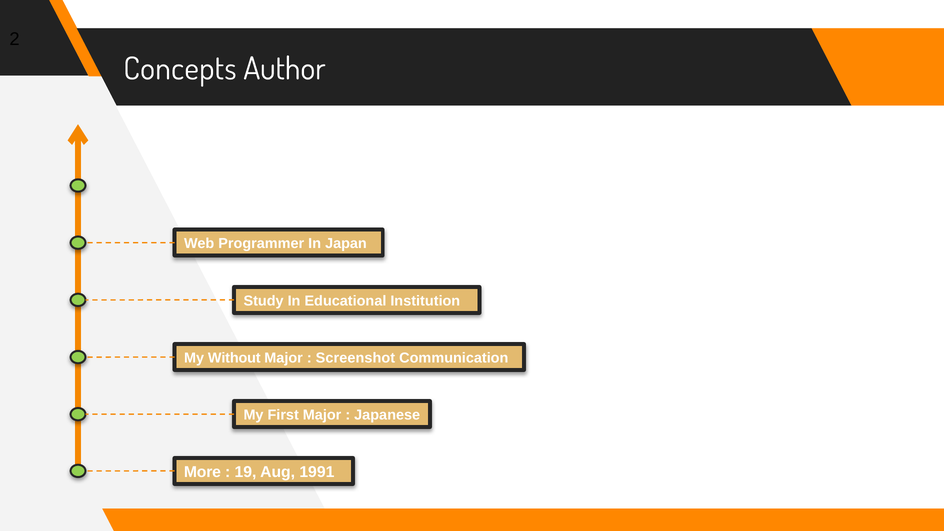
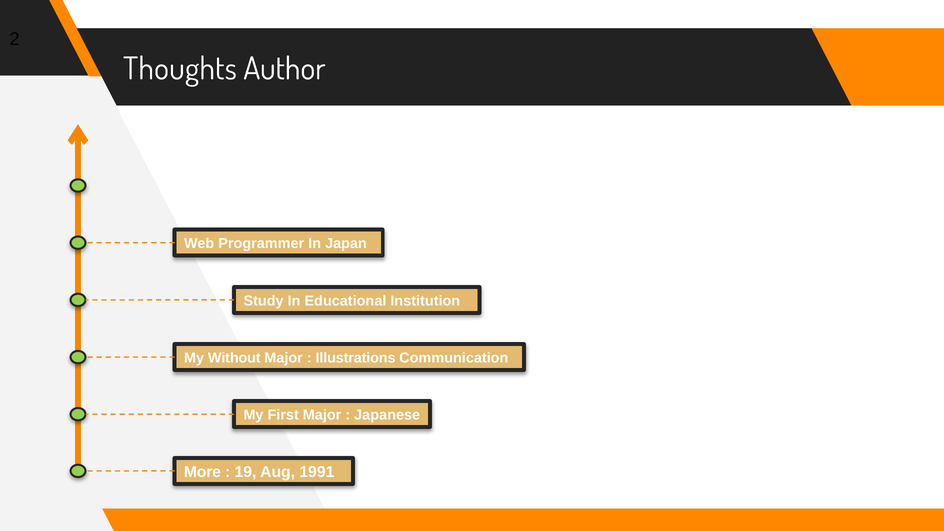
Concepts: Concepts -> Thoughts
Screenshot: Screenshot -> Illustrations
